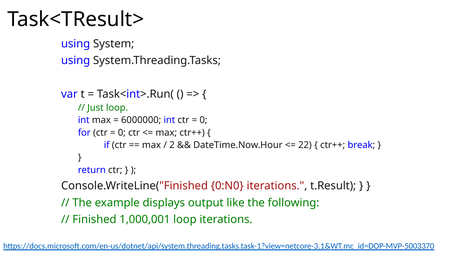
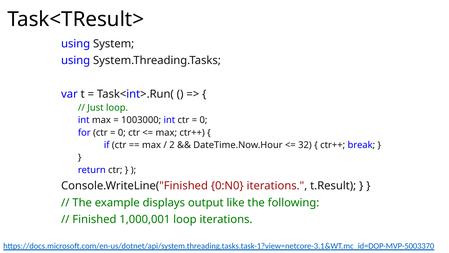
6000000: 6000000 -> 1003000
22: 22 -> 32
